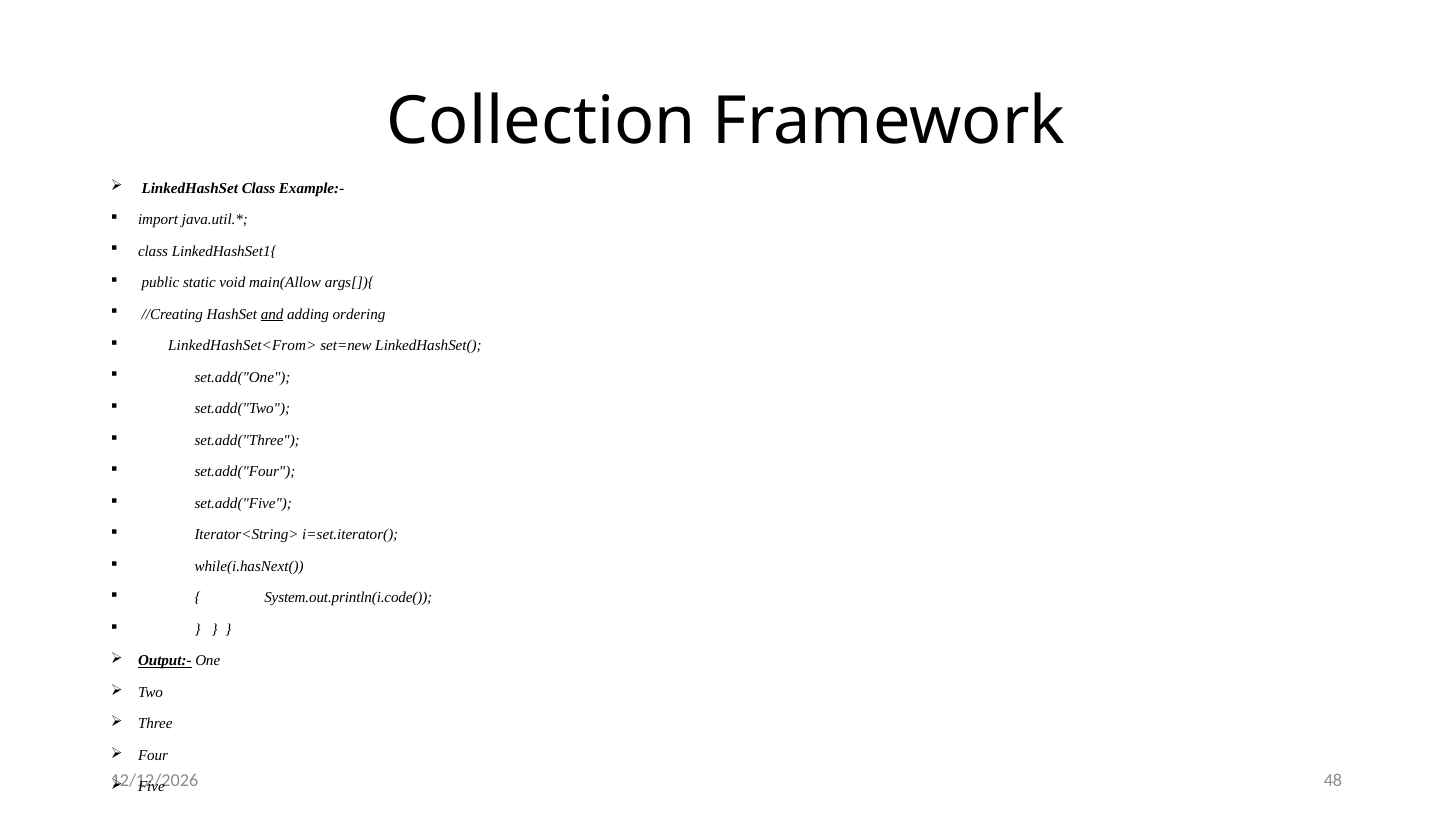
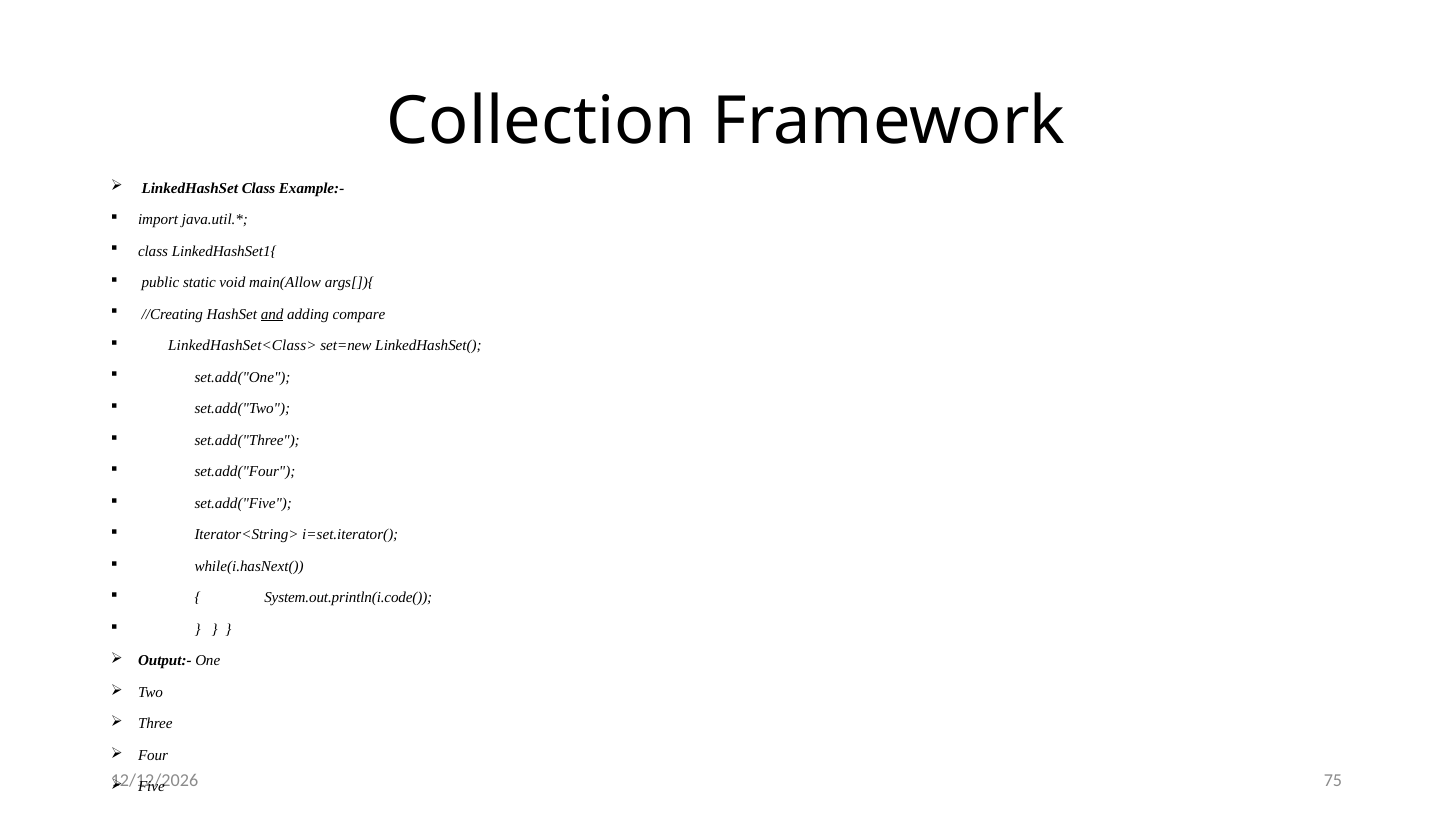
ordering: ordering -> compare
LinkedHashSet<From>: LinkedHashSet<From> -> LinkedHashSet<Class>
Output:- underline: present -> none
48: 48 -> 75
